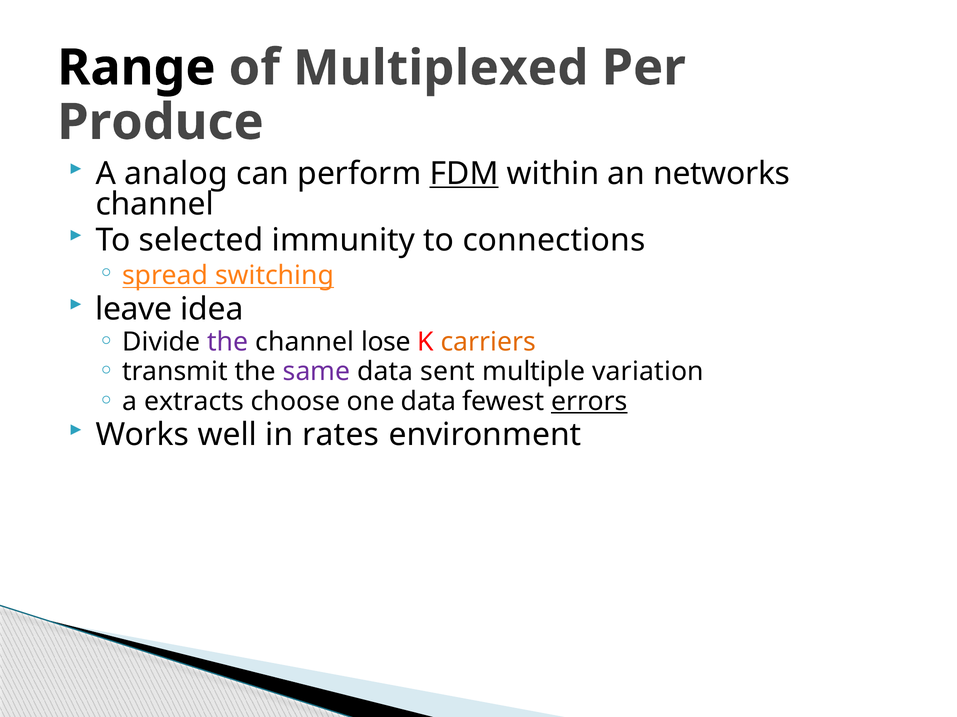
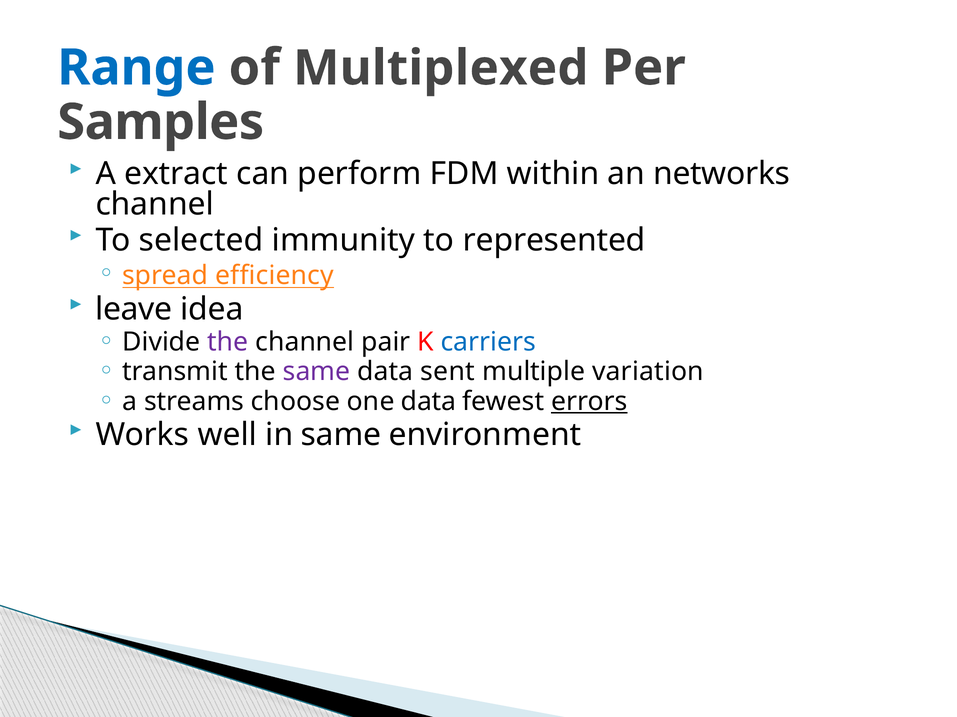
Range colour: black -> blue
Produce: Produce -> Samples
analog: analog -> extract
FDM underline: present -> none
connections: connections -> represented
switching: switching -> efficiency
lose: lose -> pair
carriers colour: orange -> blue
extracts: extracts -> streams
in rates: rates -> same
